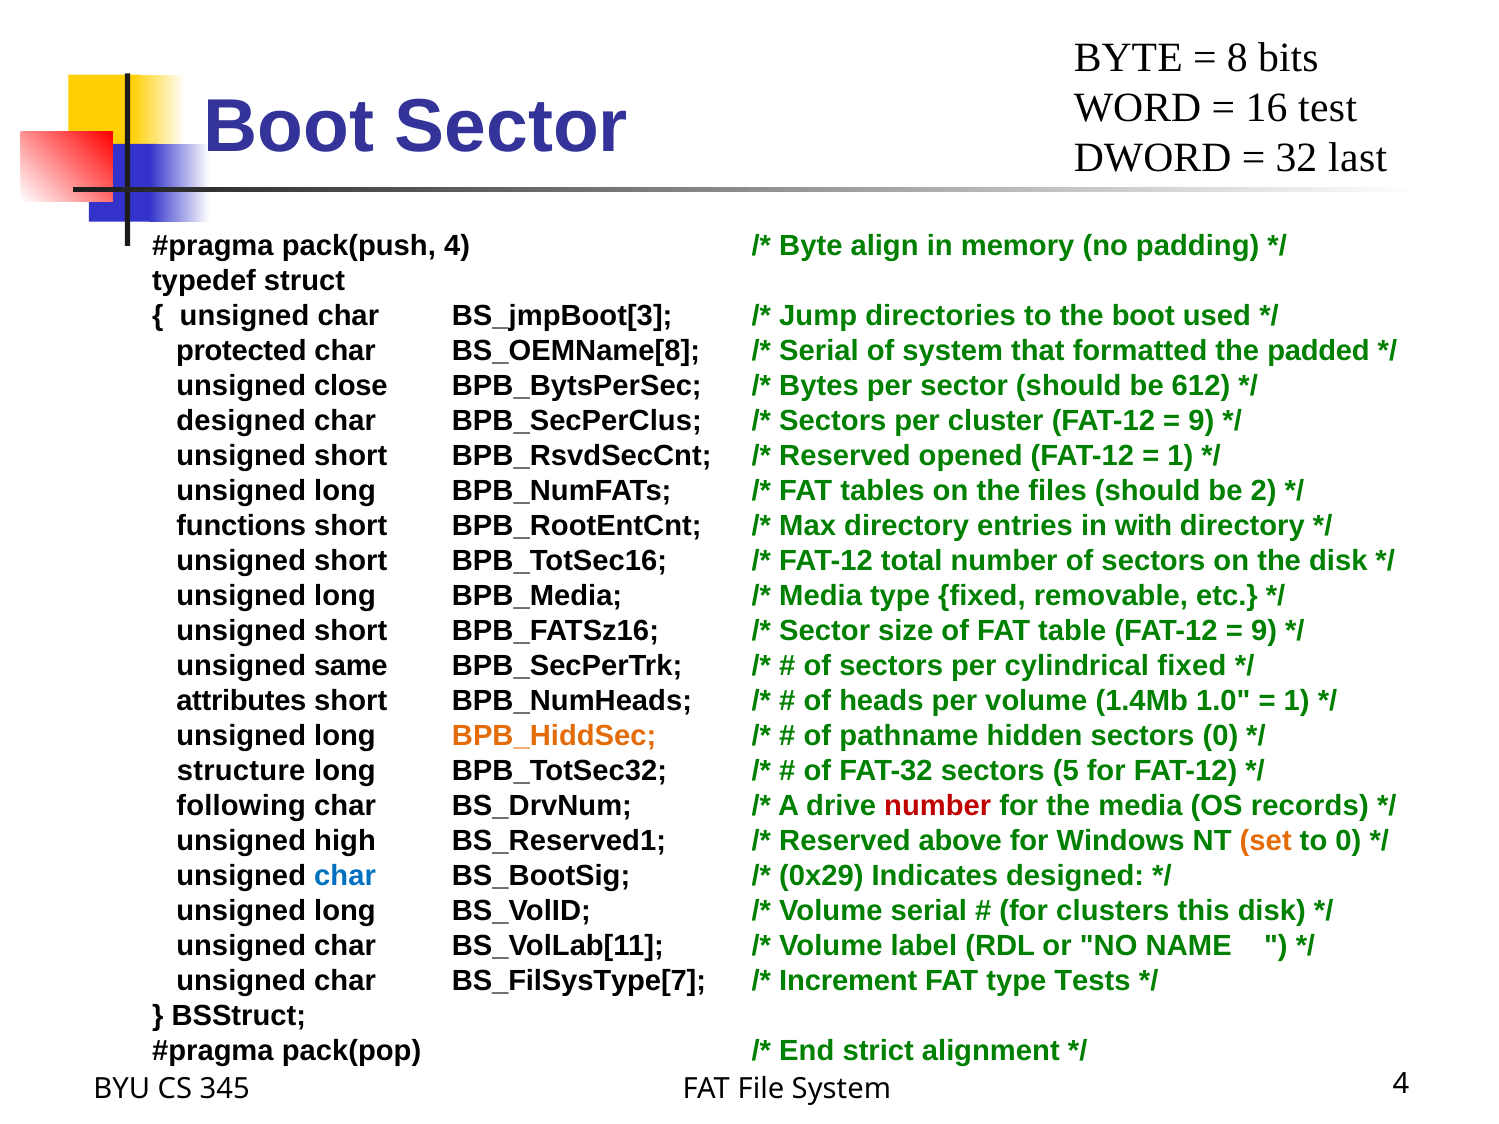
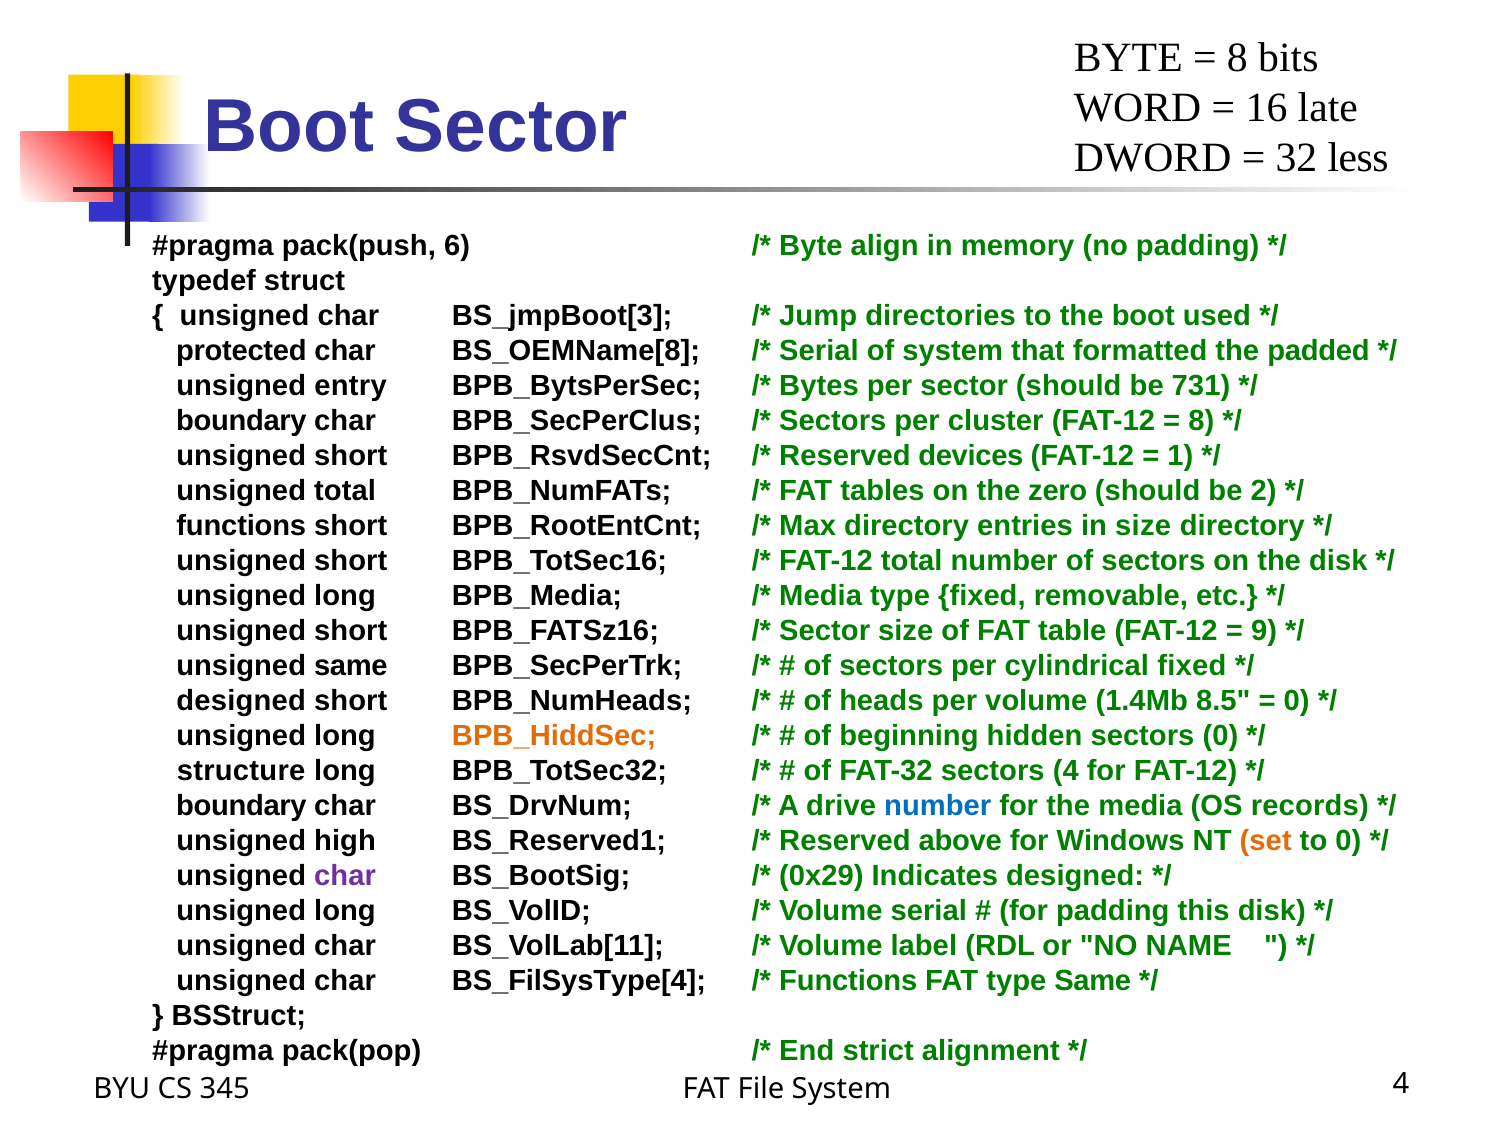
test: test -> late
last: last -> less
pack(push 4: 4 -> 6
close: close -> entry
612: 612 -> 731
designed at (241, 421): designed -> boundary
9 at (1201, 421): 9 -> 8
opened: opened -> devices
long at (345, 491): long -> total
files: files -> zero
in with: with -> size
attributes at (241, 701): attributes -> designed
1.0: 1.0 -> 8.5
1 at (1297, 701): 1 -> 0
pathname: pathname -> beginning
sectors 5: 5 -> 4
following at (241, 806): following -> boundary
number at (938, 806) colour: red -> blue
char at (345, 876) colour: blue -> purple
for clusters: clusters -> padding
BS_FilSysType[7: BS_FilSysType[7 -> BS_FilSysType[4
Increment at (848, 981): Increment -> Functions
type Tests: Tests -> Same
